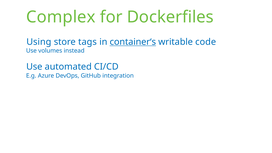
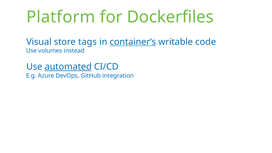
Complex: Complex -> Platform
Using: Using -> Visual
automated underline: none -> present
